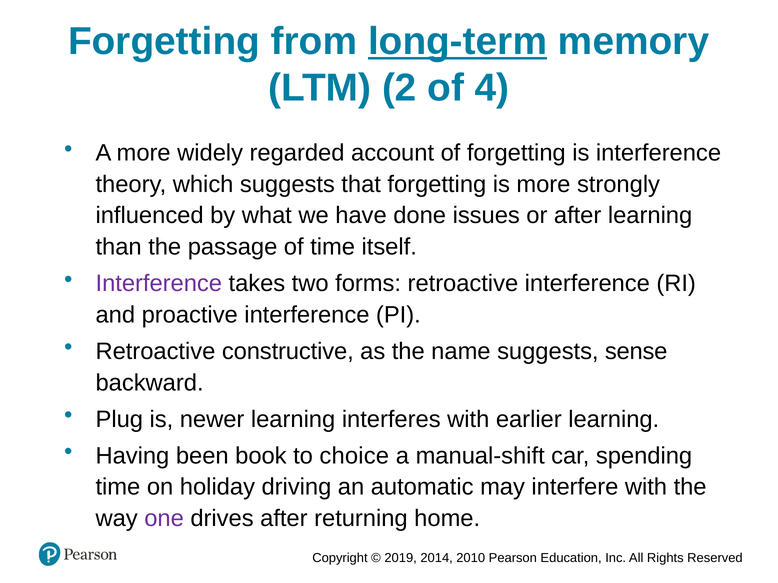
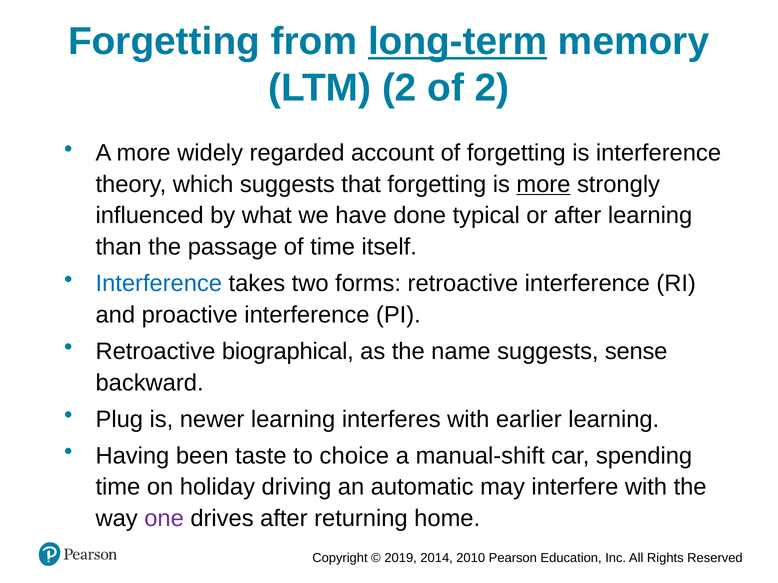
of 4: 4 -> 2
more at (543, 184) underline: none -> present
issues: issues -> typical
Interference at (159, 284) colour: purple -> blue
constructive: constructive -> biographical
book: book -> taste
